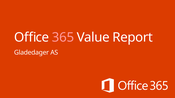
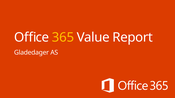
365 colour: pink -> yellow
